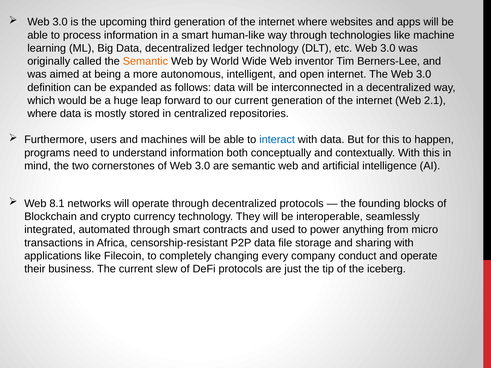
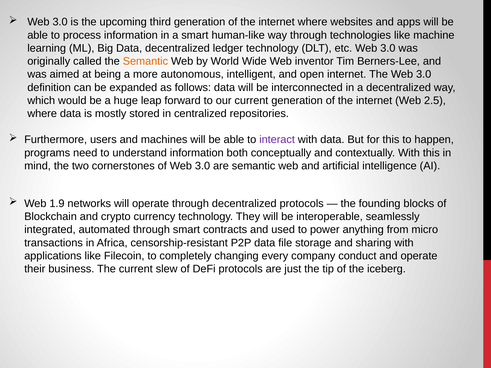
2.1: 2.1 -> 2.5
interact colour: blue -> purple
8.1: 8.1 -> 1.9
